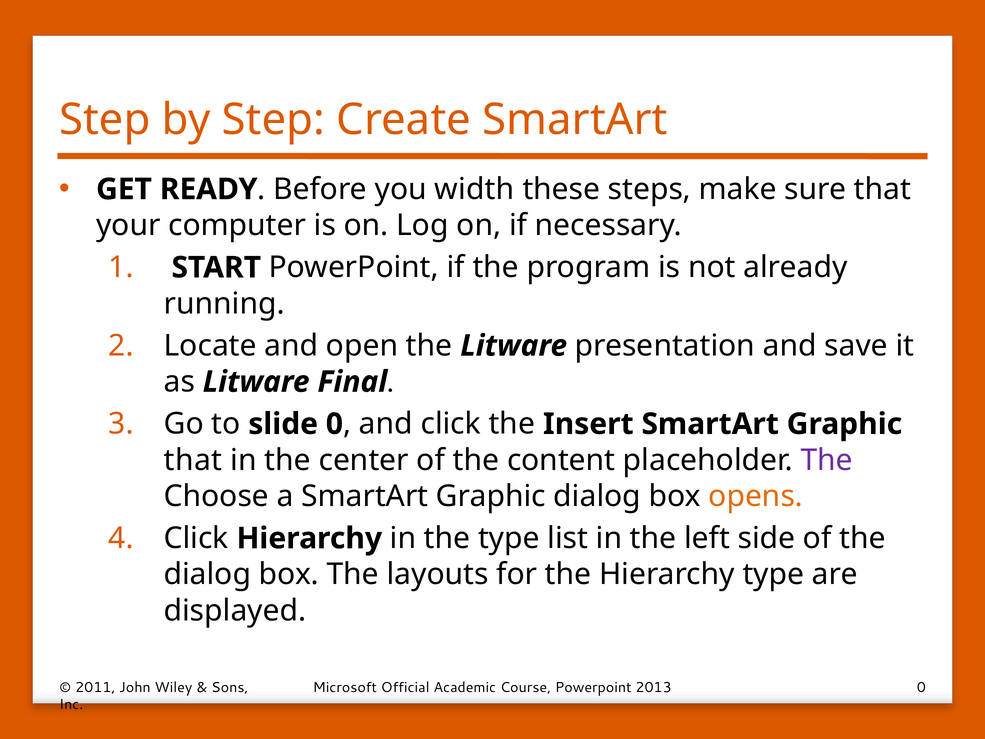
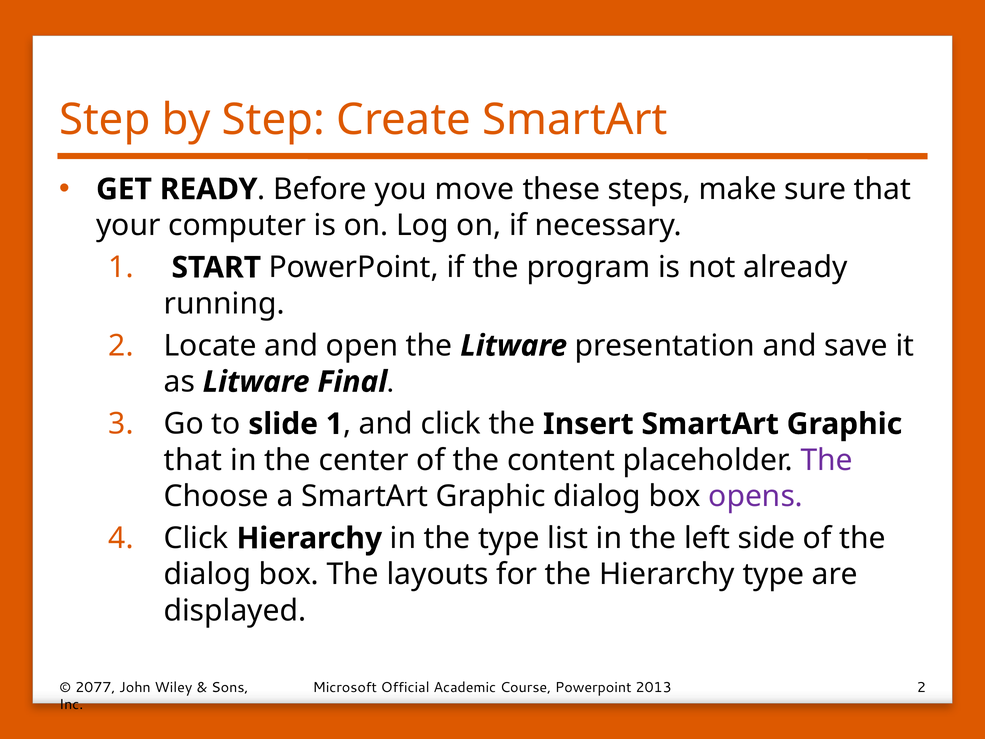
width: width -> move
slide 0: 0 -> 1
opens colour: orange -> purple
2011: 2011 -> 2077
2013 0: 0 -> 2
